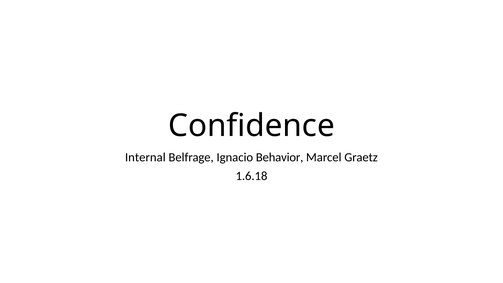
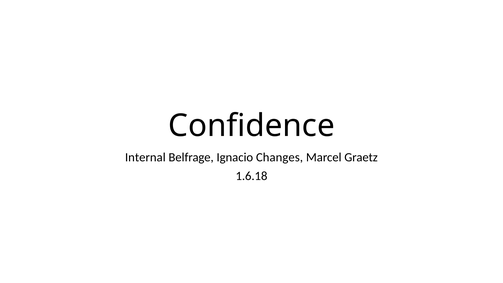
Behavior: Behavior -> Changes
